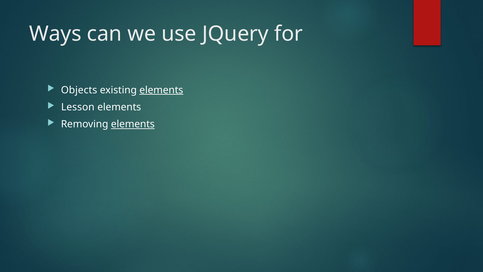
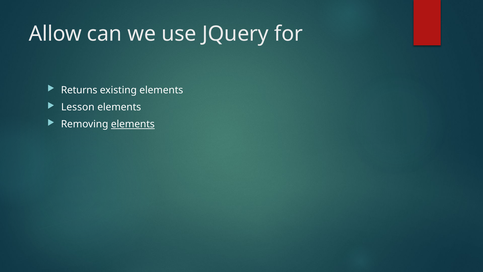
Ways: Ways -> Allow
Objects: Objects -> Returns
elements at (161, 90) underline: present -> none
